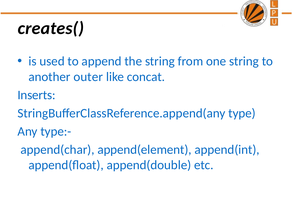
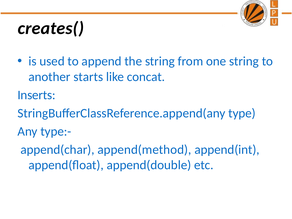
outer: outer -> starts
append(element: append(element -> append(method
